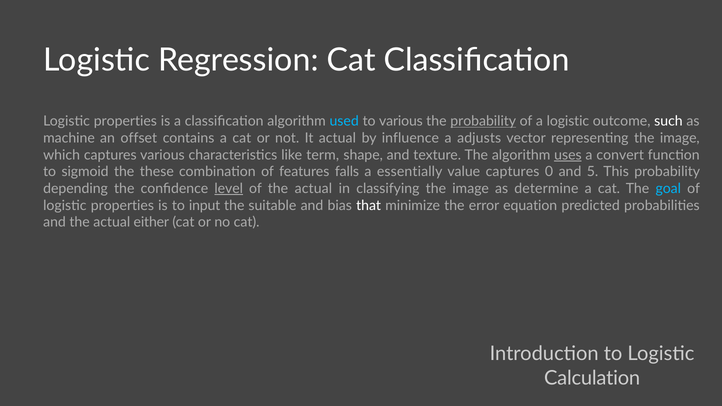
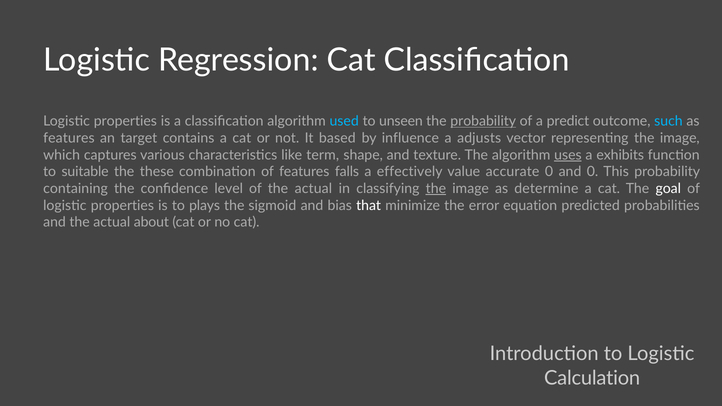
to various: various -> unseen
a logistic: logistic -> predict
such colour: white -> light blue
machine at (69, 138): machine -> features
offset: offset -> target
It actual: actual -> based
convert: convert -> exhibits
sigmoid: sigmoid -> suitable
essentially: essentially -> effectively
value captures: captures -> accurate
and 5: 5 -> 0
depending: depending -> containing
level underline: present -> none
the at (436, 189) underline: none -> present
goal colour: light blue -> white
input: input -> plays
suitable: suitable -> sigmoid
either: either -> about
